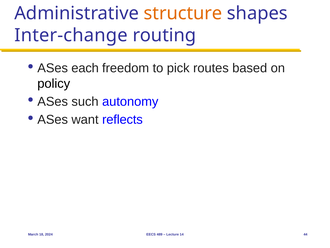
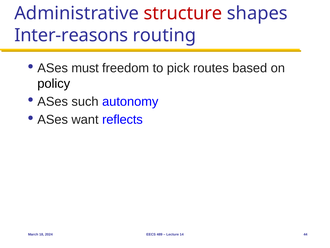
structure colour: orange -> red
Inter-change: Inter-change -> Inter-reasons
each: each -> must
